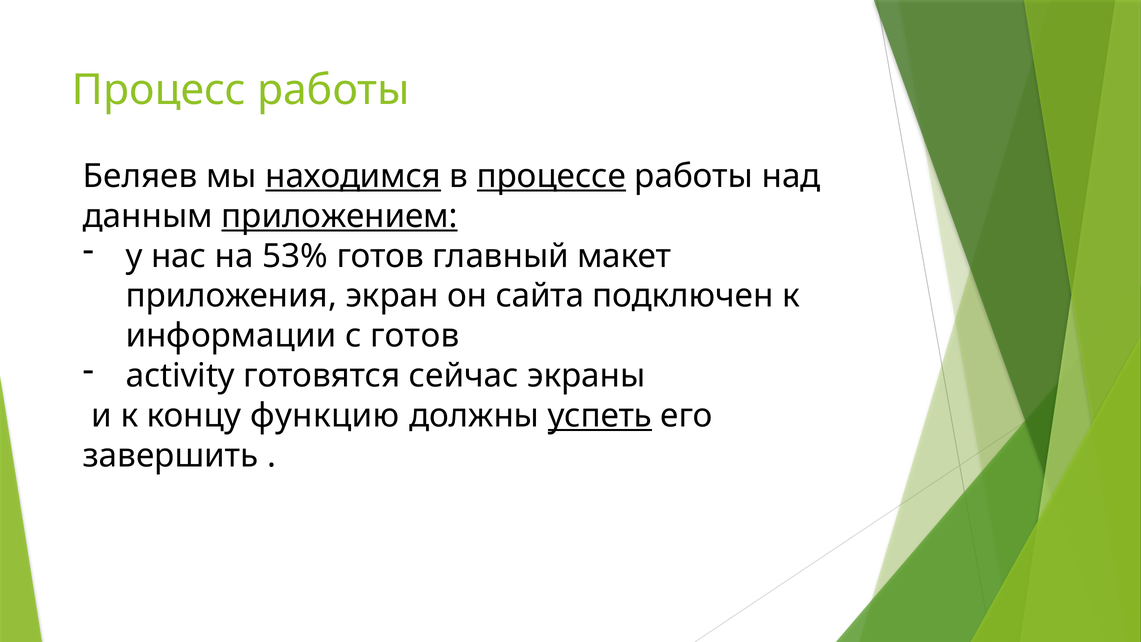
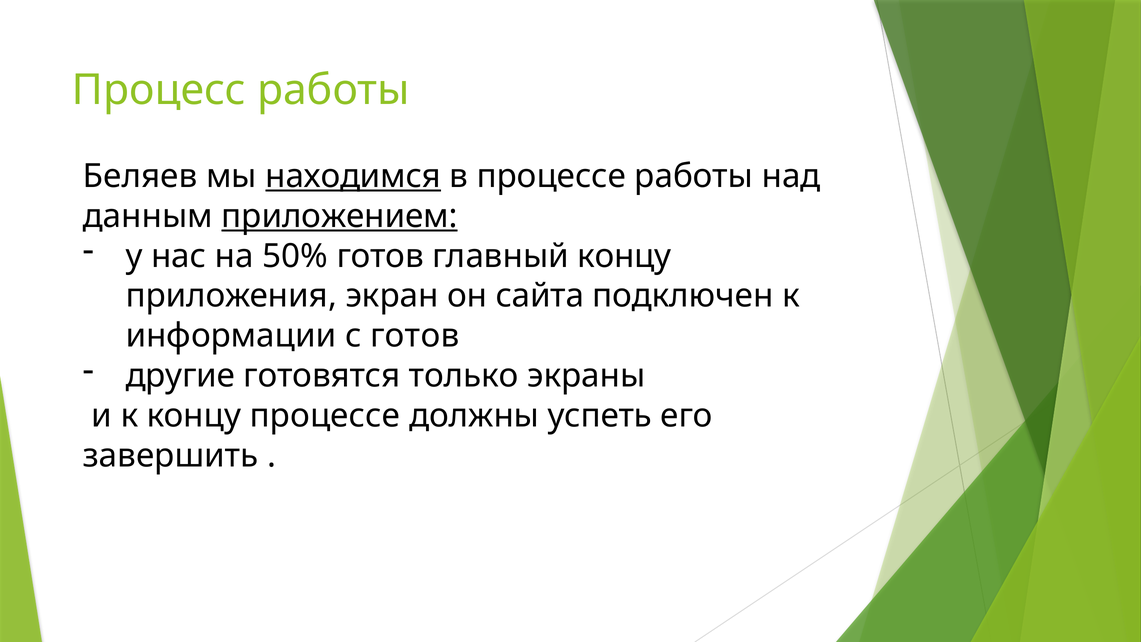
процессе at (551, 176) underline: present -> none
53%: 53% -> 50%
главный макет: макет -> концу
activity: activity -> другие
сейчас: сейчас -> только
концу функцию: функцию -> процессе
успеть underline: present -> none
